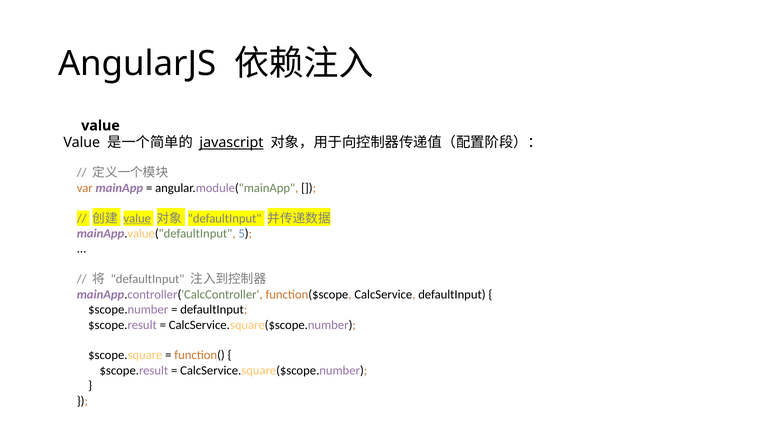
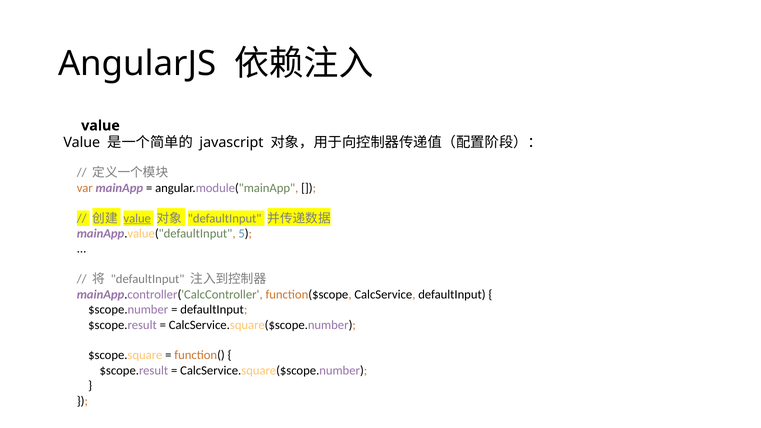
javascript underline: present -> none
